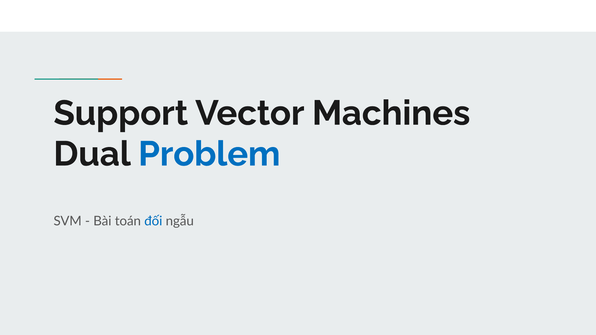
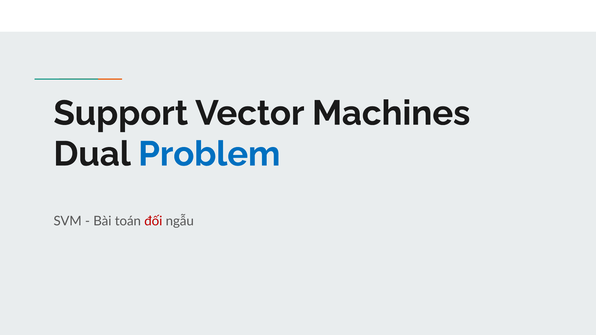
đối colour: blue -> red
